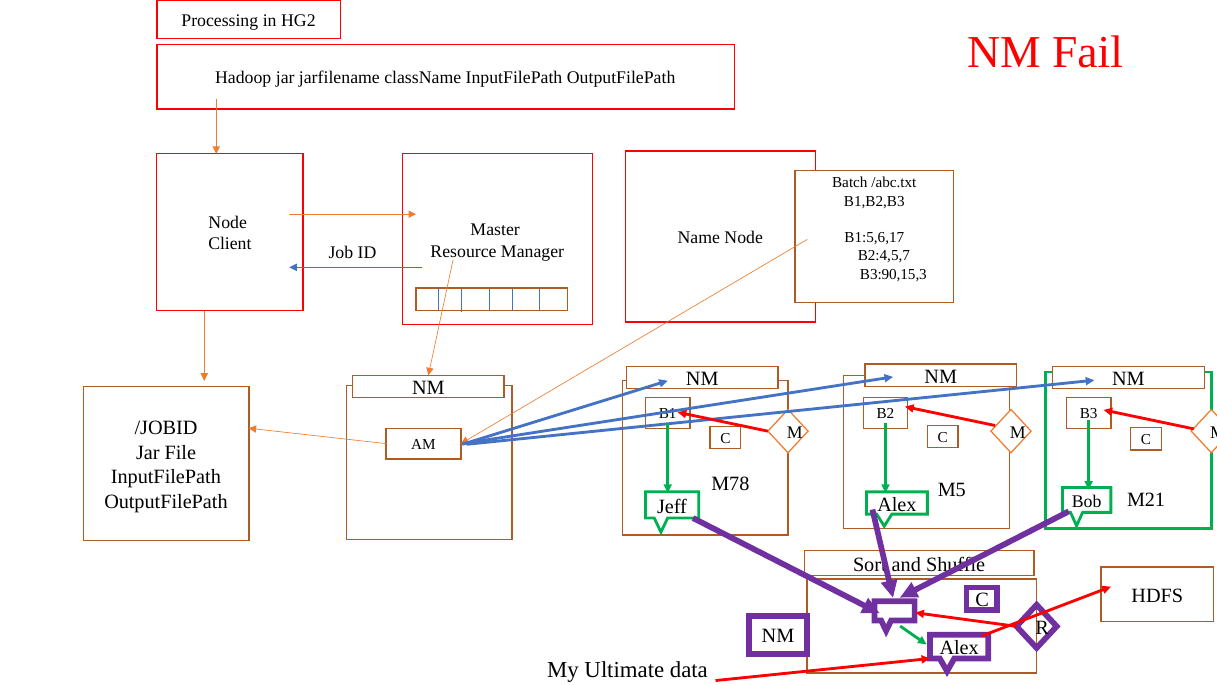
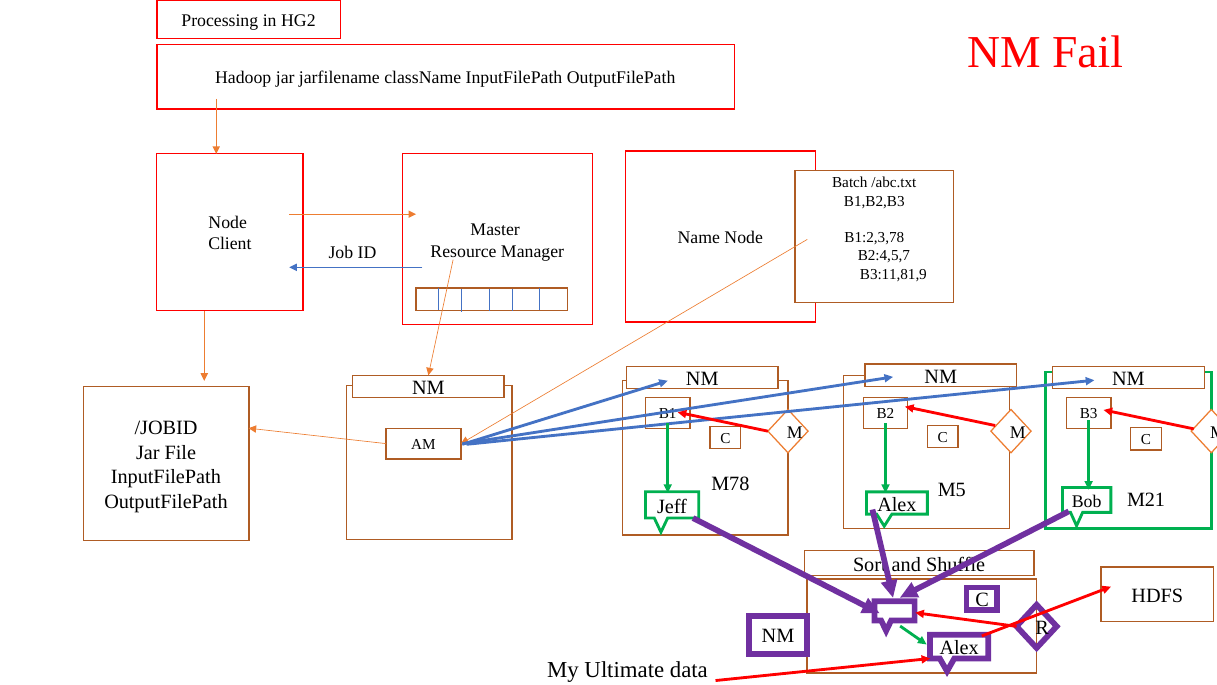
B1:5,6,17: B1:5,6,17 -> B1:2,3,78
B3:90,15,3: B3:90,15,3 -> B3:11,81,9
